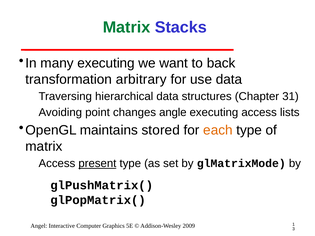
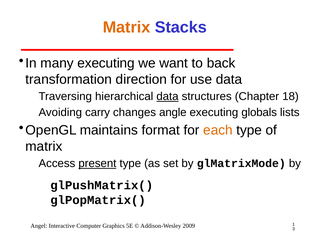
Matrix at (127, 27) colour: green -> orange
arbitrary: arbitrary -> direction
data at (167, 97) underline: none -> present
31: 31 -> 18
point: point -> carry
access: access -> globals
stored: stored -> format
